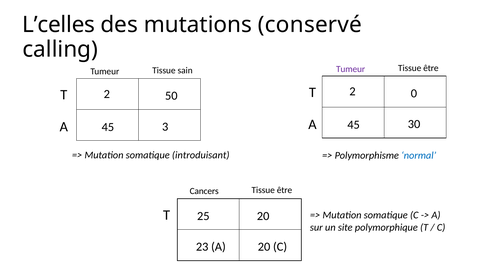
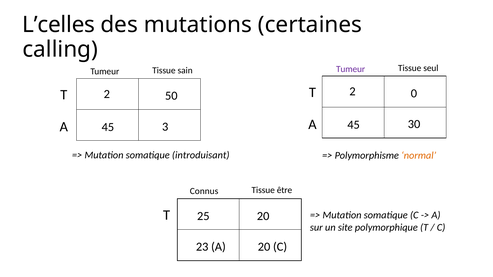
conservé: conservé -> certaines
être at (431, 68): être -> seul
normal colour: blue -> orange
Cancers: Cancers -> Connus
